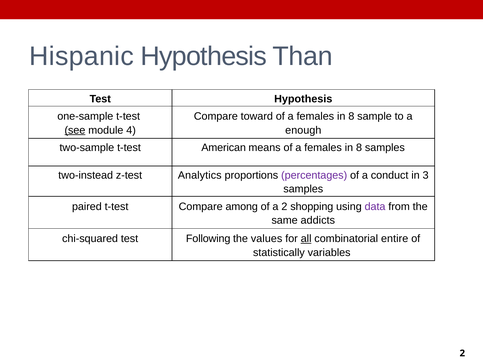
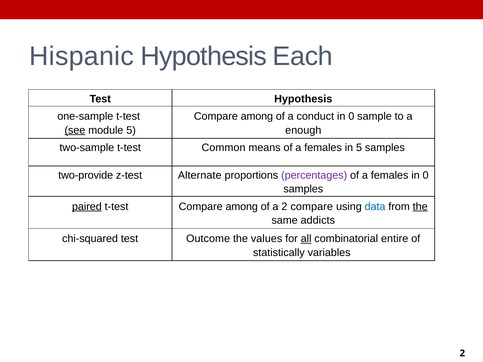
Than: Than -> Each
toward at (257, 117): toward -> among
females at (315, 117): females -> conduct
8 at (351, 117): 8 -> 0
module 4: 4 -> 5
American: American -> Common
8 at (359, 148): 8 -> 5
two-instead: two-instead -> two-provide
Analytics: Analytics -> Alternate
conduct at (390, 175): conduct -> females
3 at (426, 175): 3 -> 0
paired underline: none -> present
2 shopping: shopping -> compare
data colour: purple -> blue
the at (420, 207) underline: none -> present
Following: Following -> Outcome
